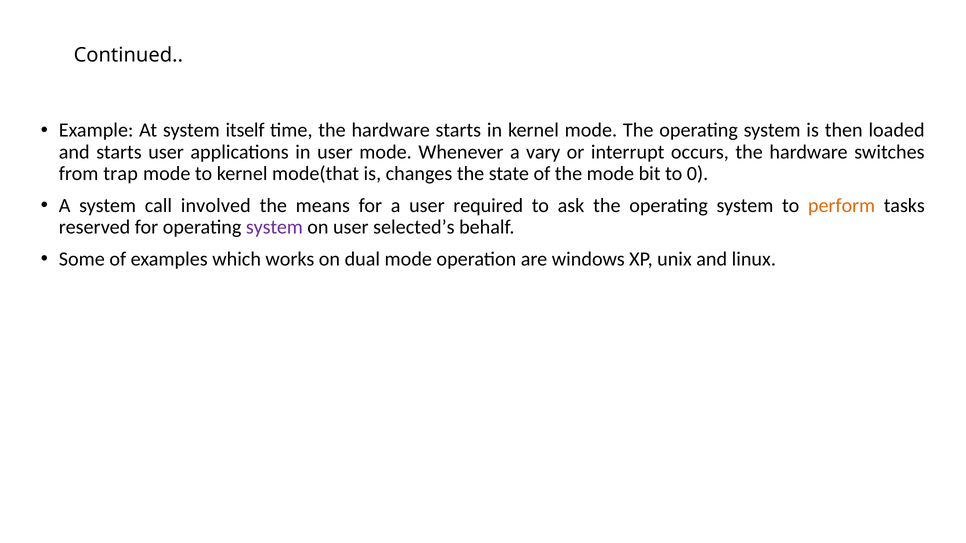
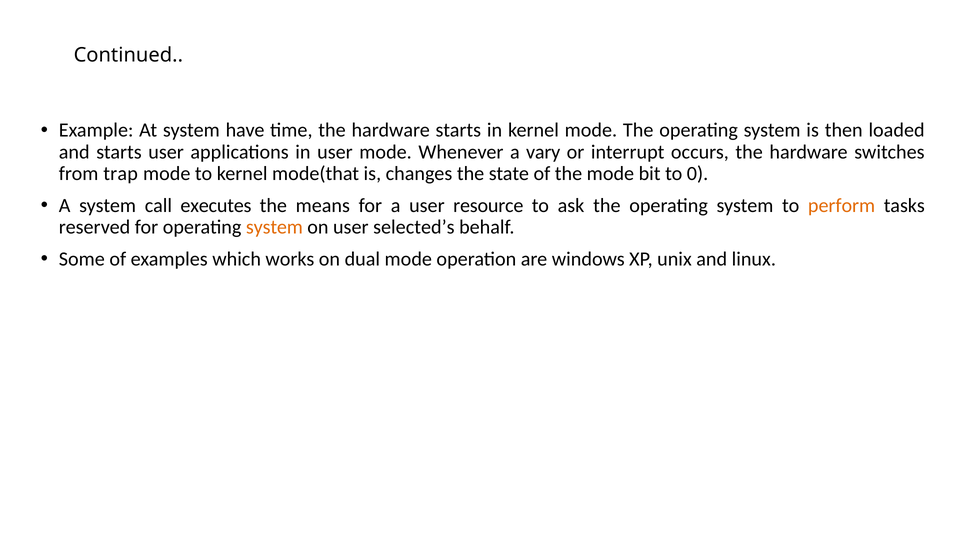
itself: itself -> have
involved: involved -> executes
required: required -> resource
system at (274, 227) colour: purple -> orange
